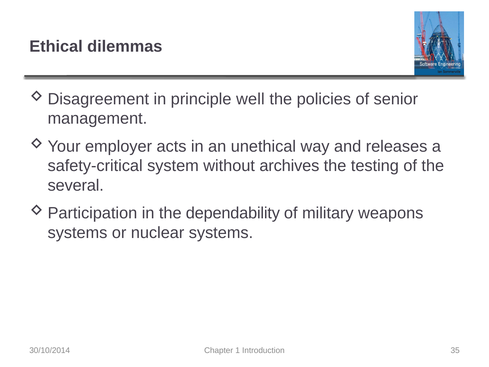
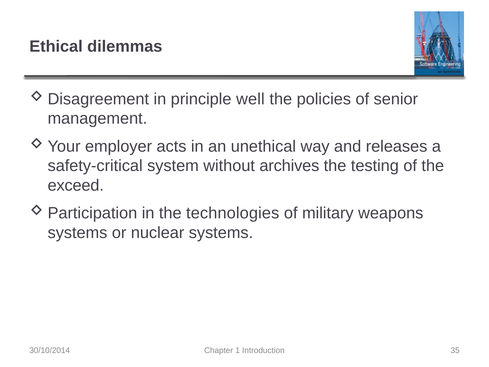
several: several -> exceed
dependability: dependability -> technologies
